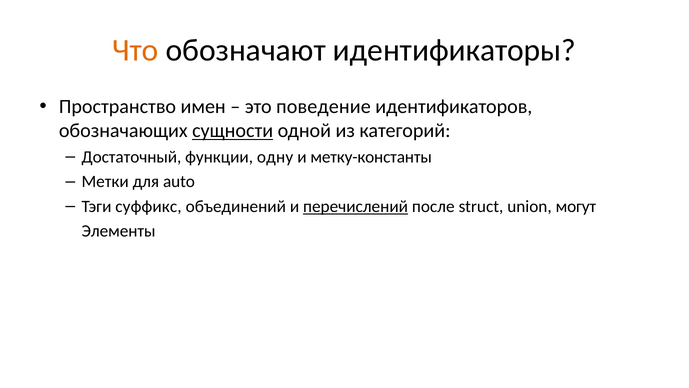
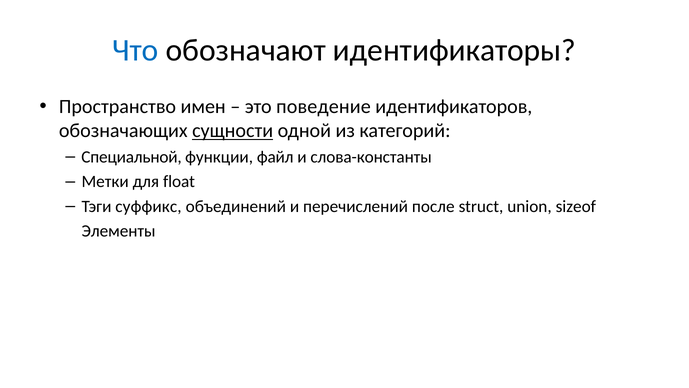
Что colour: orange -> blue
Достаточный at (131, 157): Достаточный -> Специальной
одну: одну -> файл
метку-константы: метку-константы -> слова-константы
auto: auto -> float
перечислений underline: present -> none
union могут: могут -> sizeof
